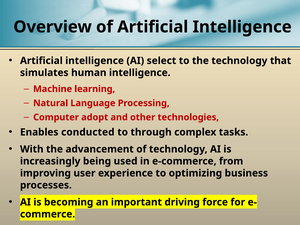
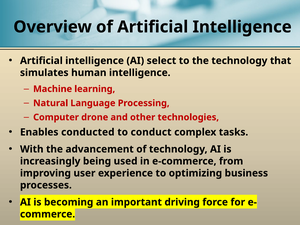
adopt: adopt -> drone
through: through -> conduct
